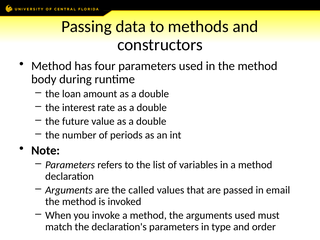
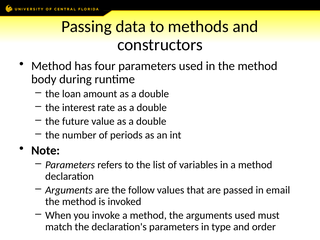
called: called -> follow
